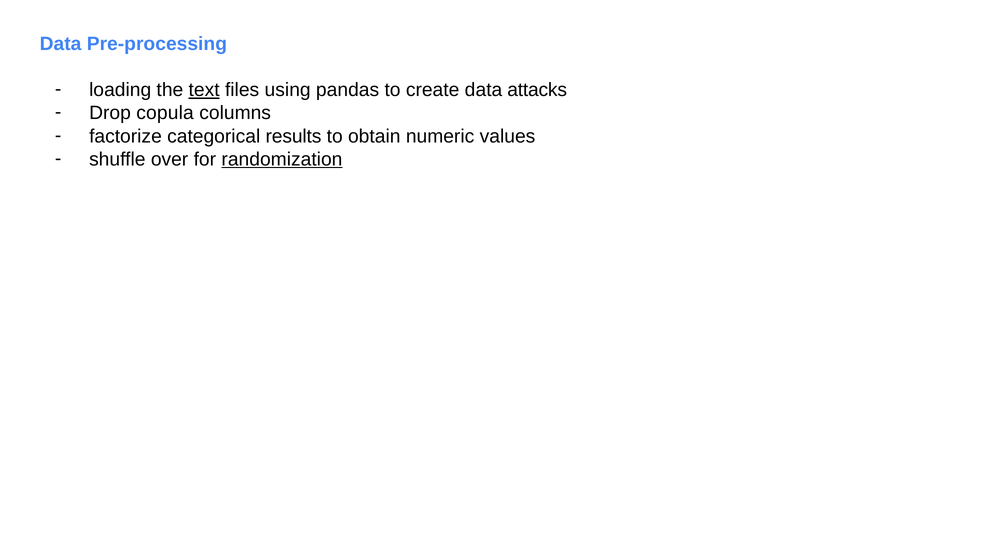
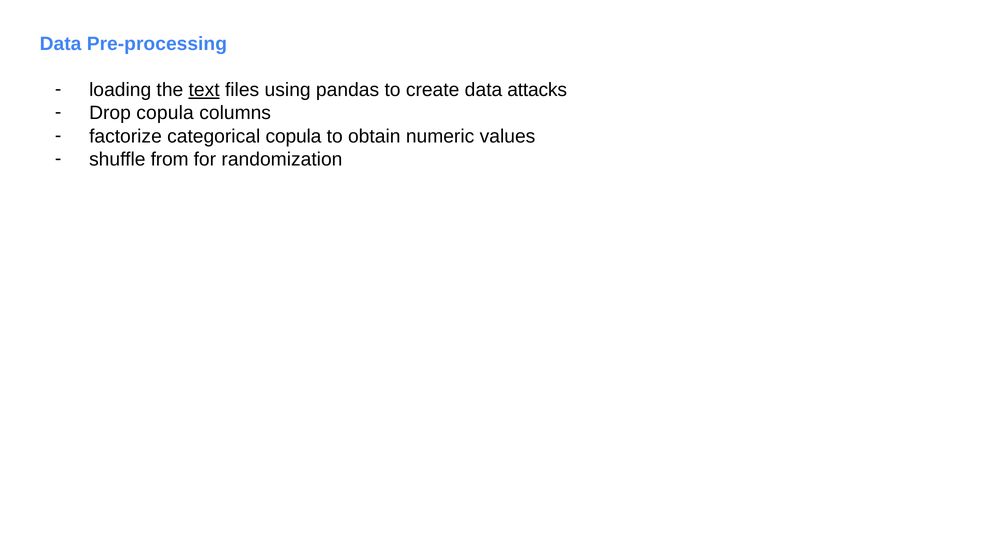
categorical results: results -> copula
over: over -> from
randomization underline: present -> none
